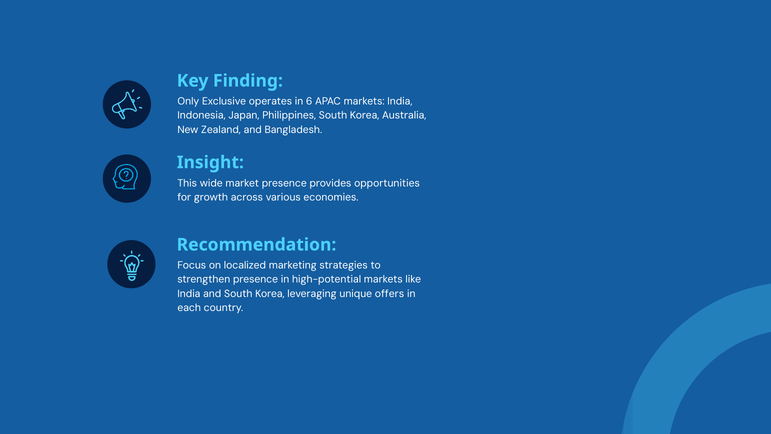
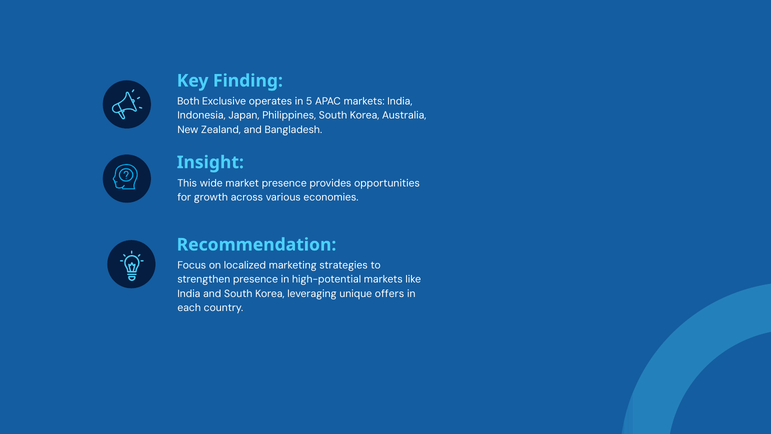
Only: Only -> Both
6: 6 -> 5
